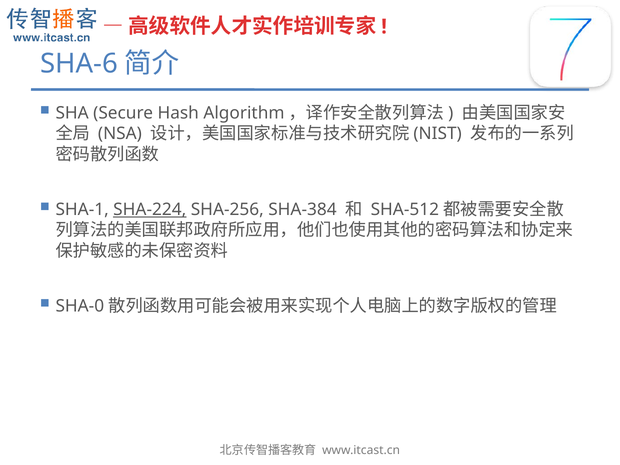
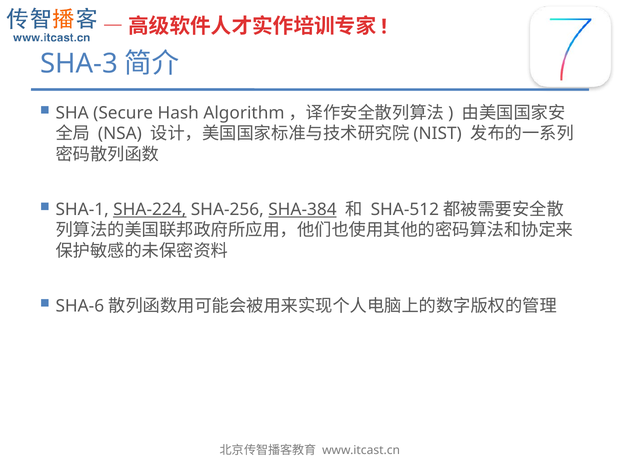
SHA-6: SHA-6 -> SHA-3
SHA-384 underline: none -> present
SHA-0: SHA-0 -> SHA-6
